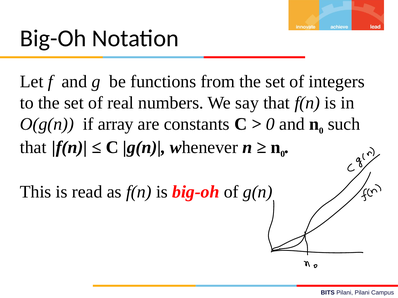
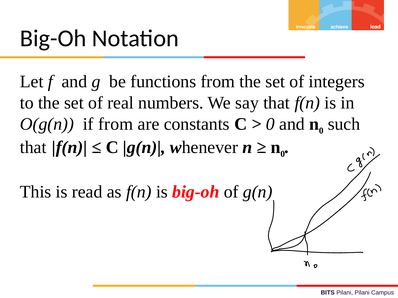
if array: array -> from
